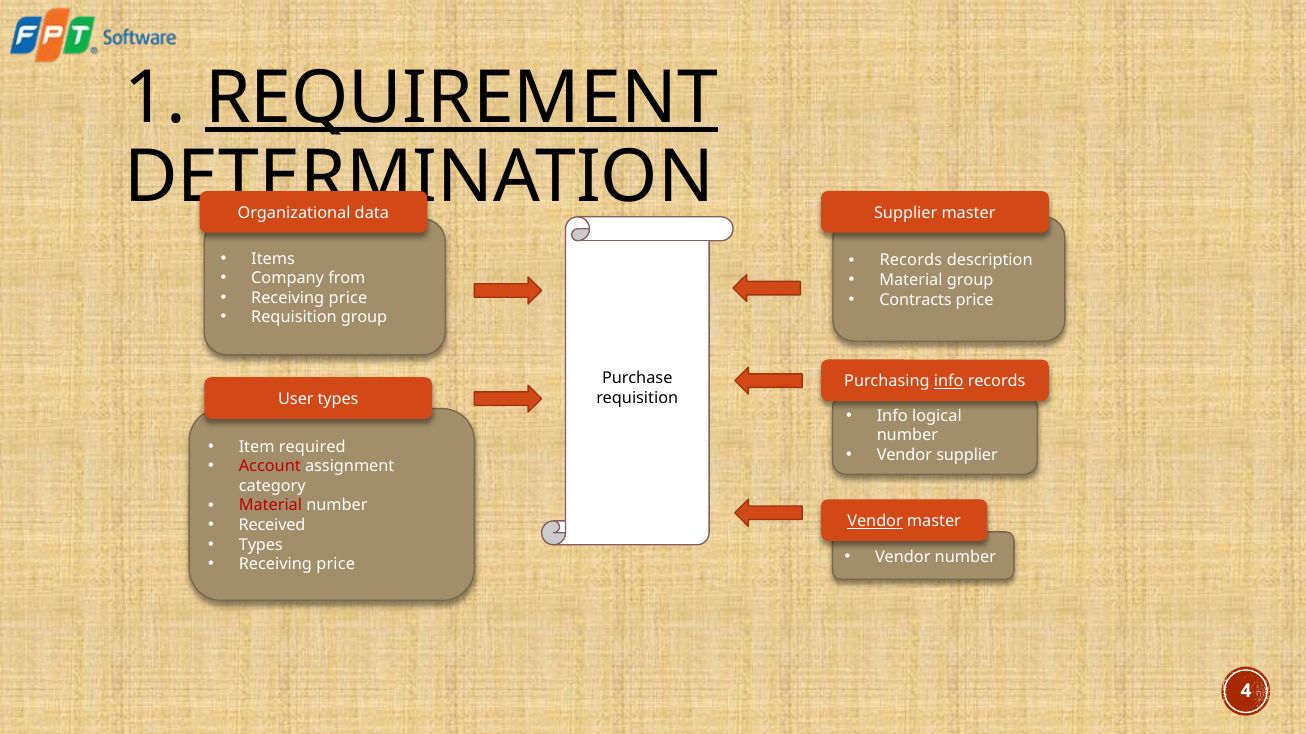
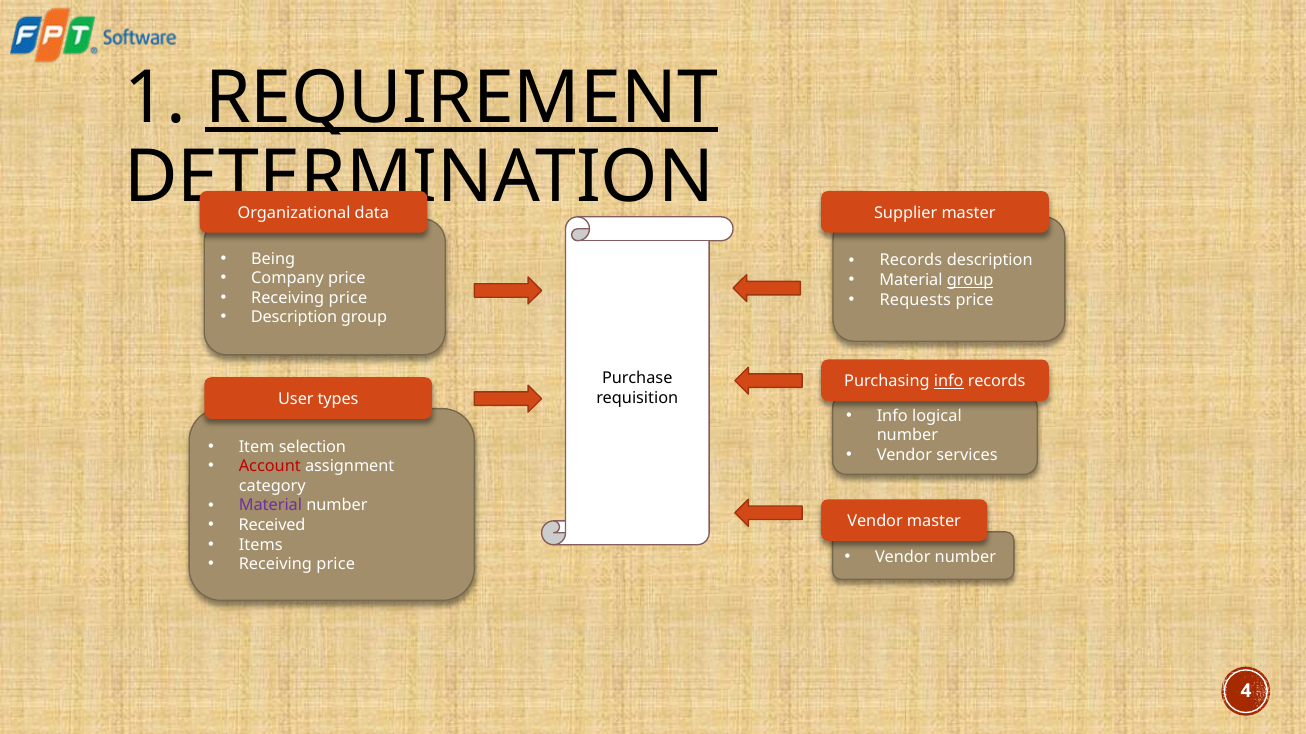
Items: Items -> Being
Company from: from -> price
group at (970, 280) underline: none -> present
Contracts: Contracts -> Requests
Requisition at (294, 318): Requisition -> Description
required: required -> selection
Vendor supplier: supplier -> services
Material at (270, 506) colour: red -> purple
Vendor at (875, 522) underline: present -> none
Types at (261, 545): Types -> Items
